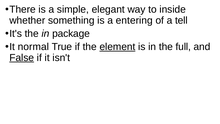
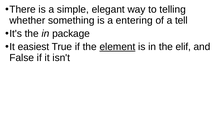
inside: inside -> telling
normal: normal -> easiest
full: full -> elif
False underline: present -> none
